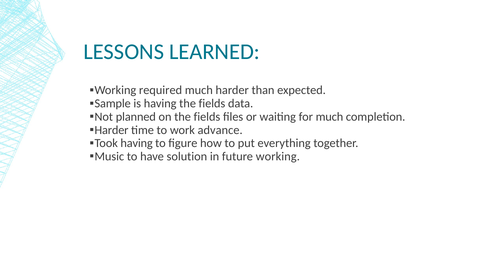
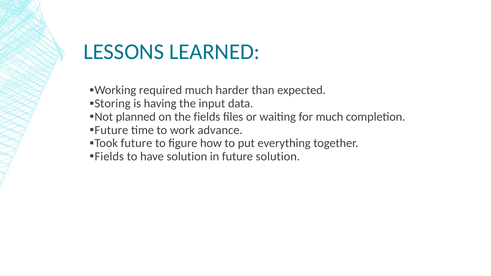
Sample: Sample -> Storing
having the fields: fields -> input
Harder at (112, 130): Harder -> Future
Took having: having -> future
Music at (109, 157): Music -> Fields
future working: working -> solution
